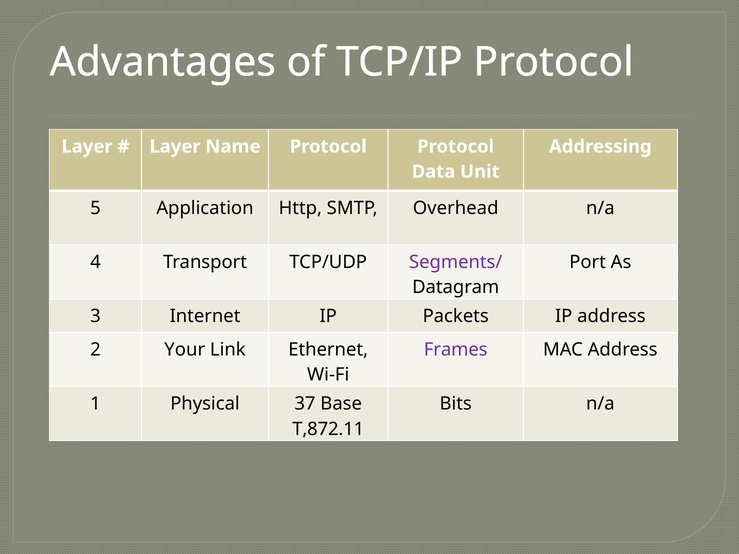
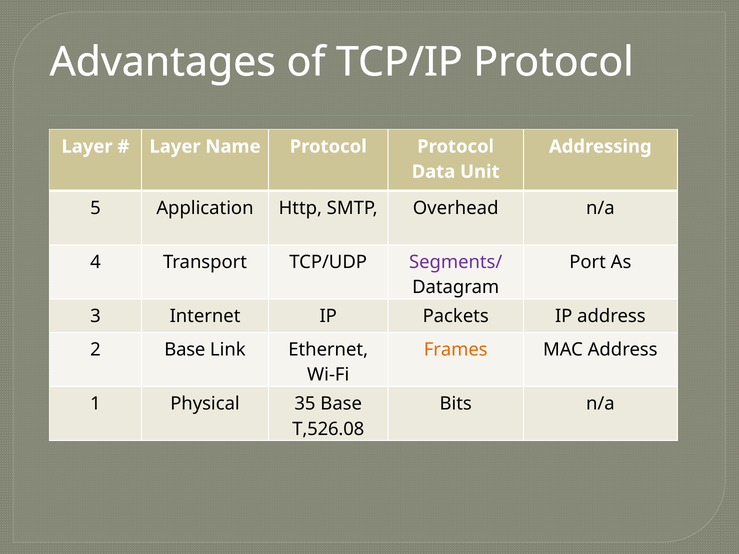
2 Your: Your -> Base
Frames colour: purple -> orange
37: 37 -> 35
T,872.11: T,872.11 -> T,526.08
